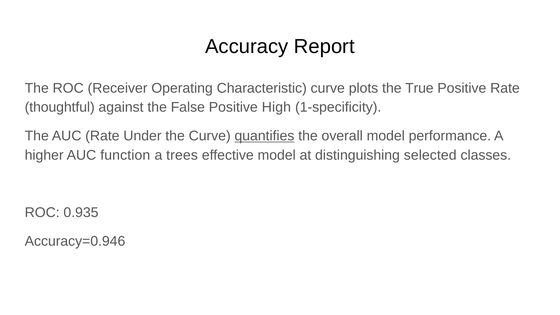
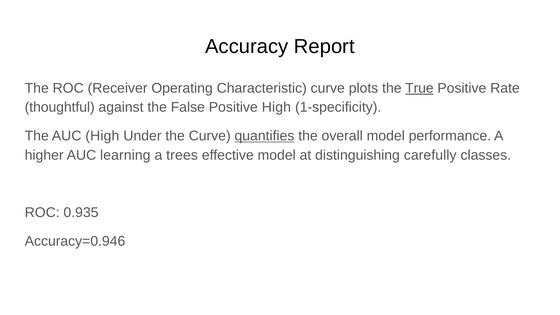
True underline: none -> present
AUC Rate: Rate -> High
function: function -> learning
selected: selected -> carefully
